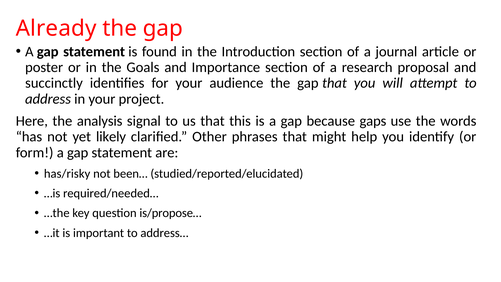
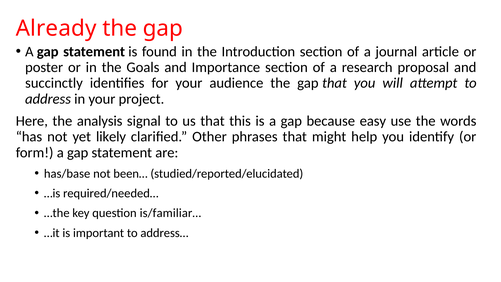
gaps: gaps -> easy
has/risky: has/risky -> has/base
is/propose…: is/propose… -> is/familiar…
